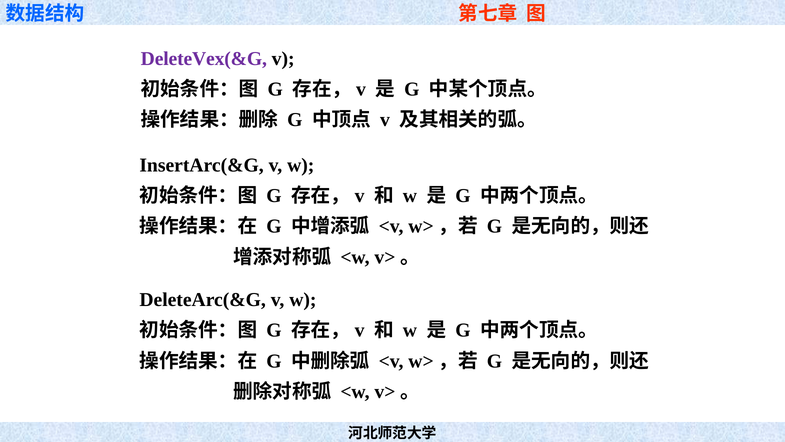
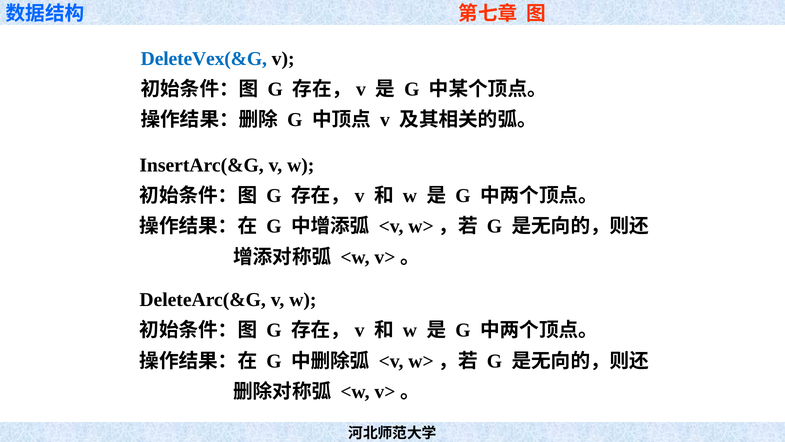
DeleteVex(&G colour: purple -> blue
